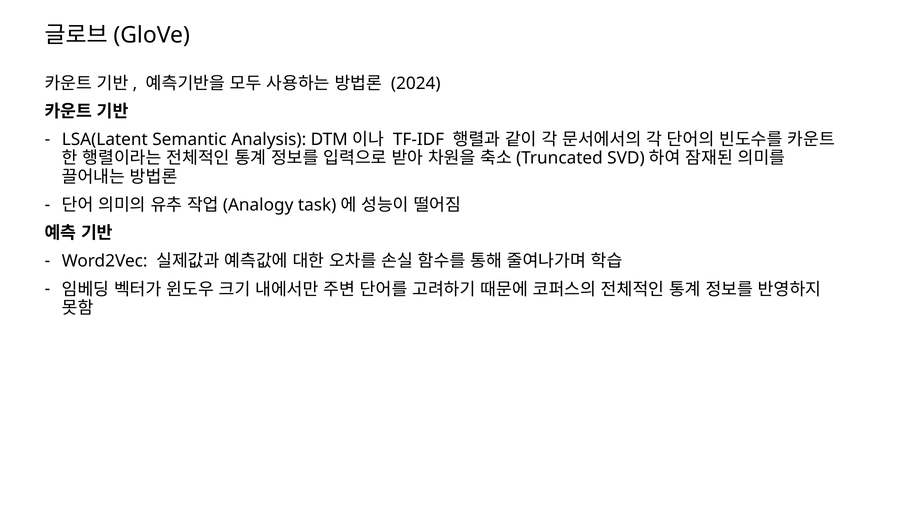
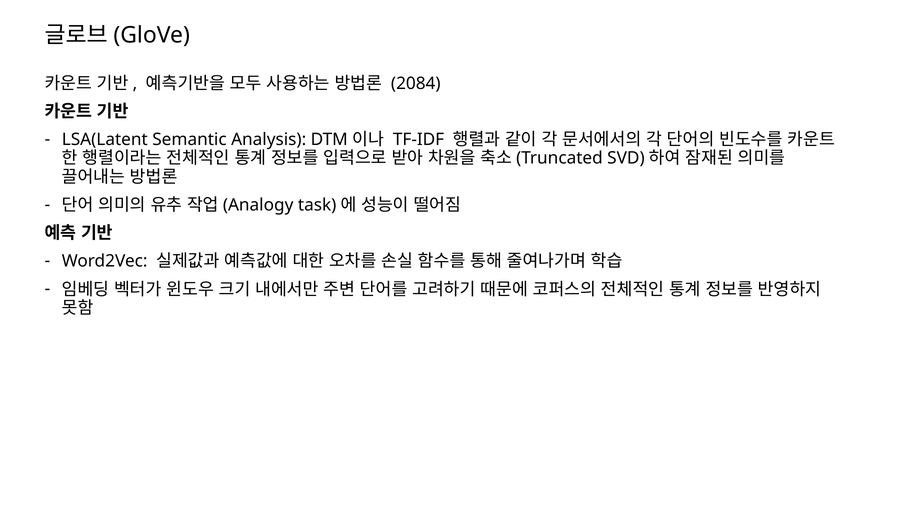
2024: 2024 -> 2084
